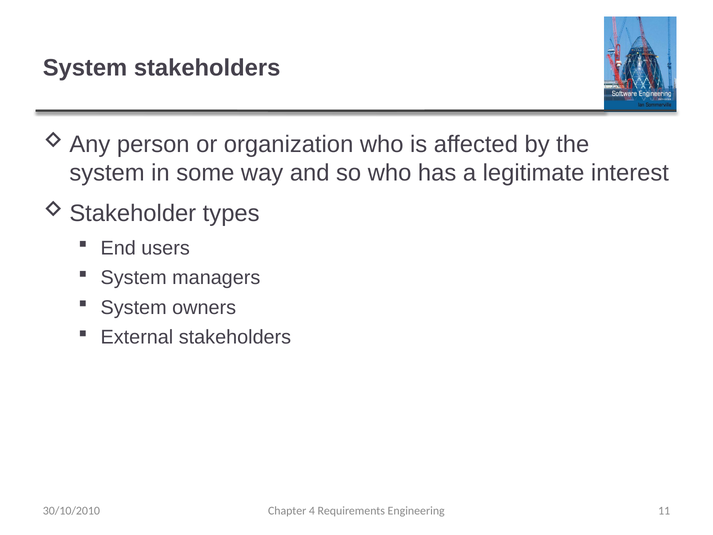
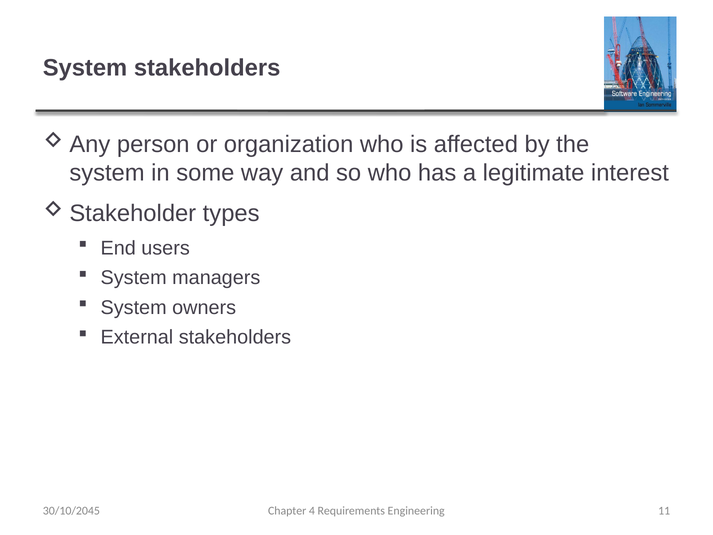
30/10/2010: 30/10/2010 -> 30/10/2045
